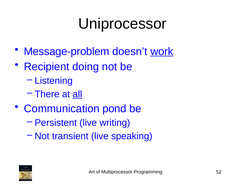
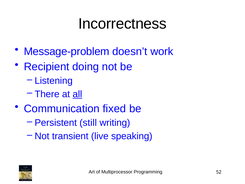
Uniprocessor: Uniprocessor -> Incorrectness
work underline: present -> none
pond: pond -> fixed
Persistent live: live -> still
